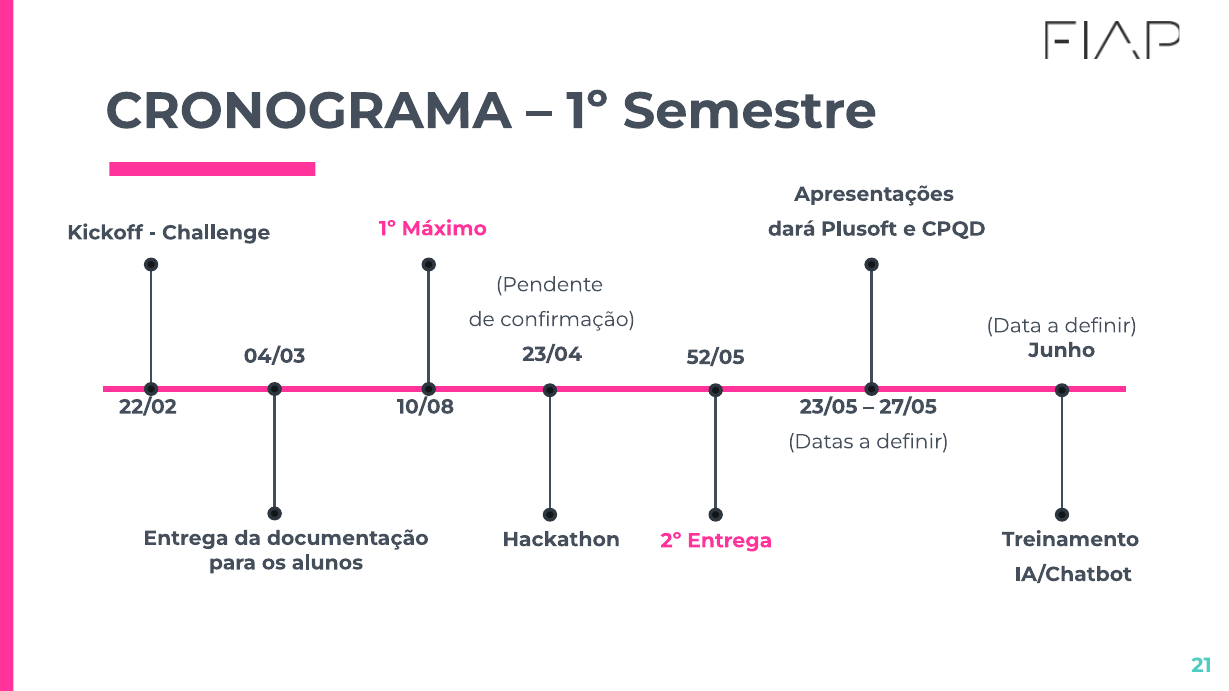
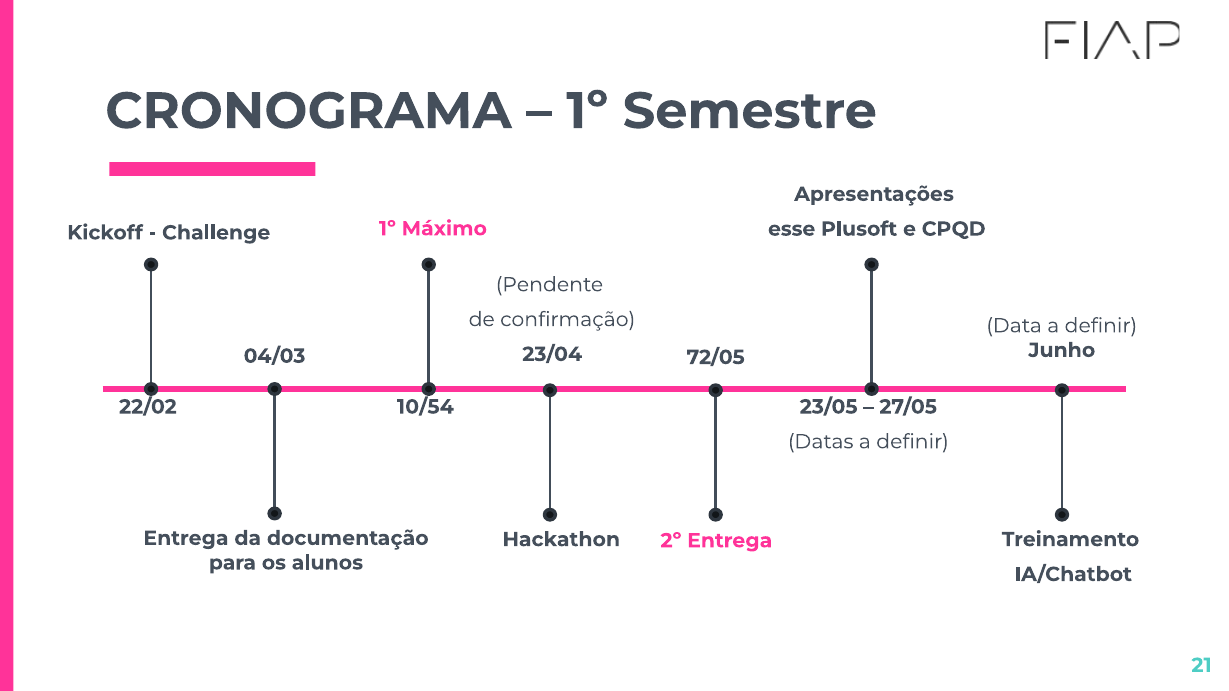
dará: dará -> esse
52/05: 52/05 -> 72/05
10/08: 10/08 -> 10/54
